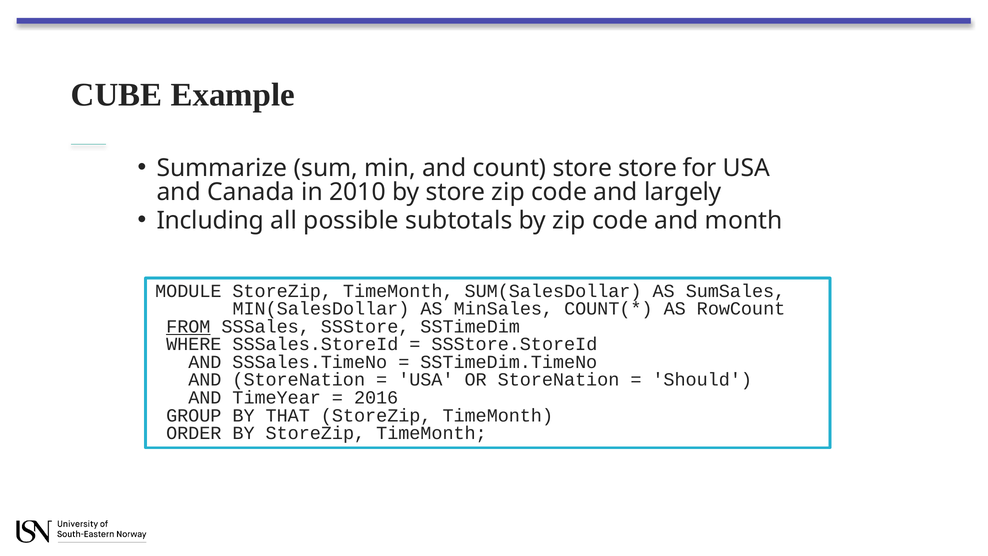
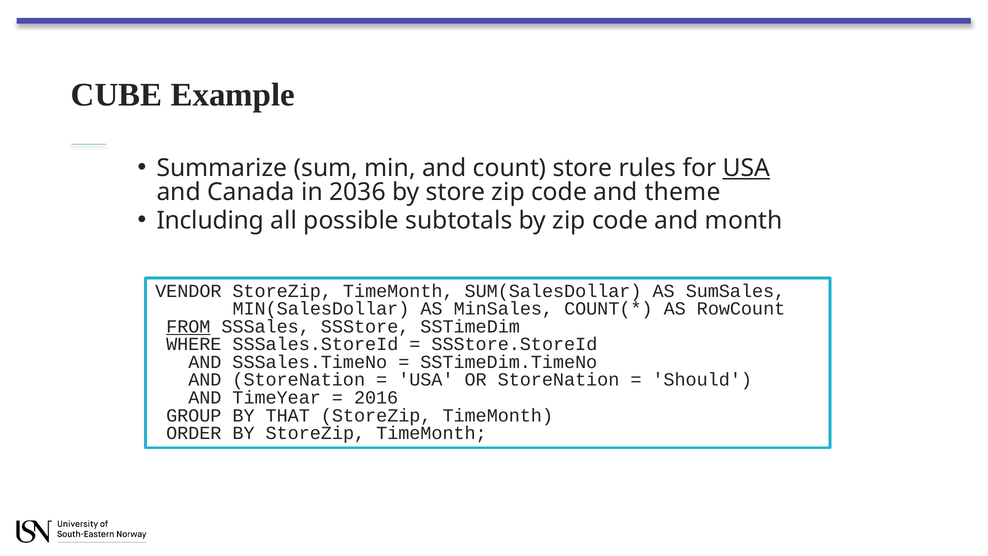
store store: store -> rules
USA at (746, 168) underline: none -> present
2010: 2010 -> 2036
largely: largely -> theme
MODULE: MODULE -> VENDOR
